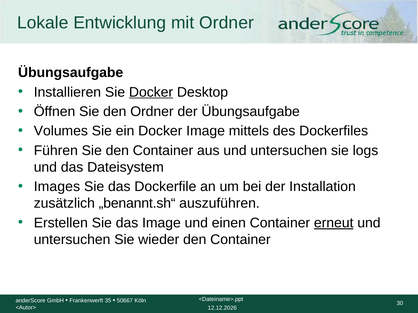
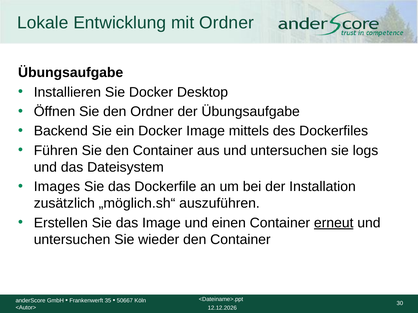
Docker at (151, 92) underline: present -> none
Volumes: Volumes -> Backend
„benannt.sh“: „benannt.sh“ -> „möglich.sh“
